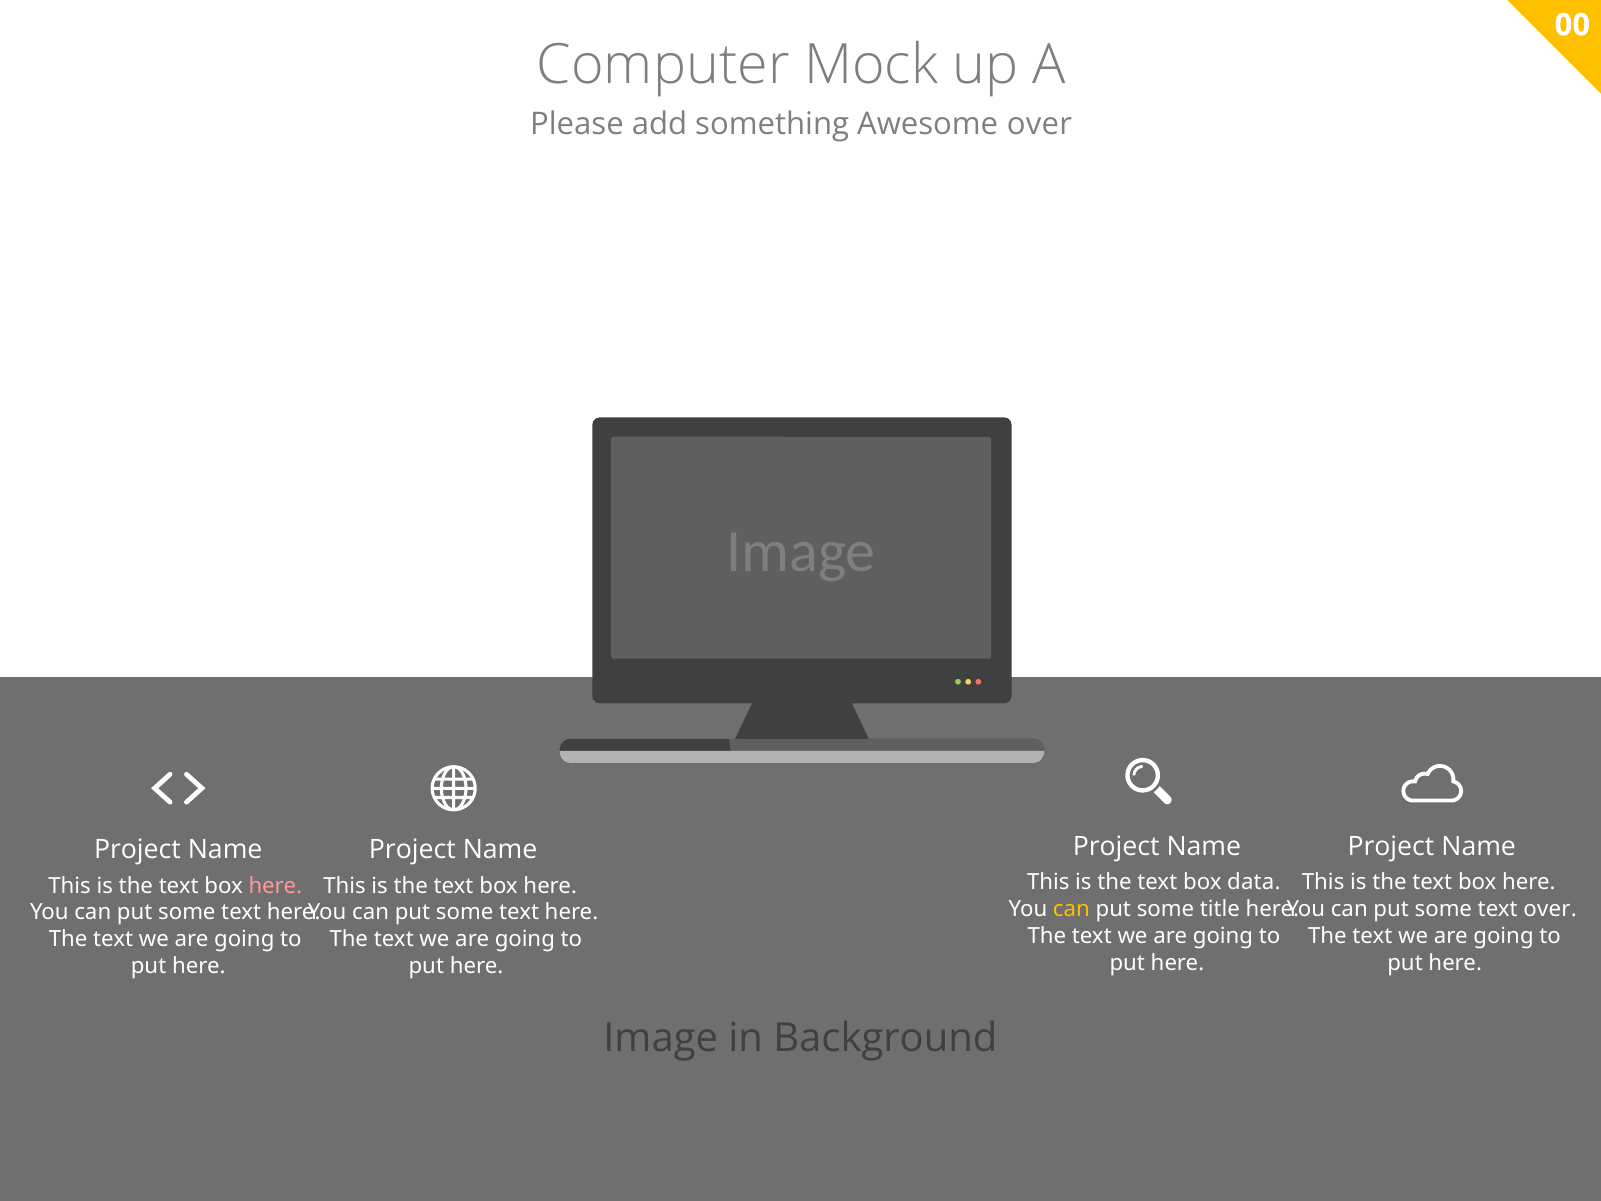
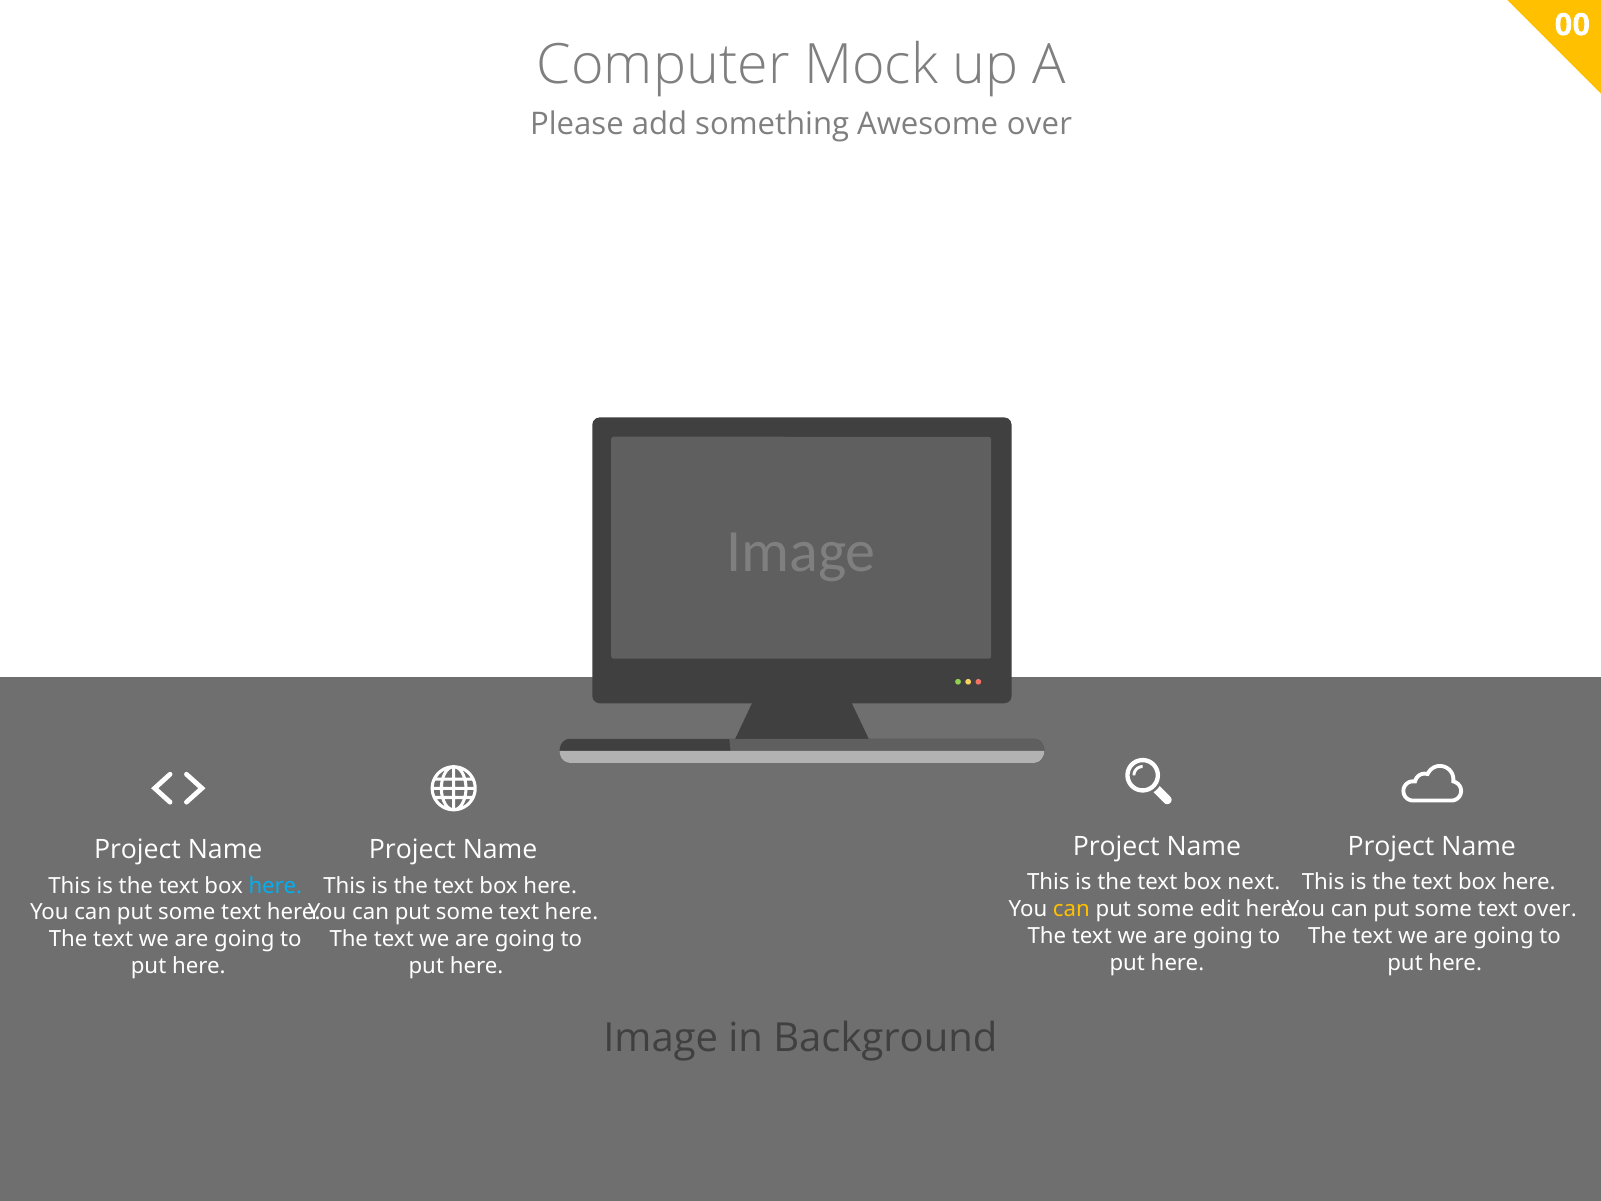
data: data -> next
here at (275, 886) colour: pink -> light blue
title: title -> edit
